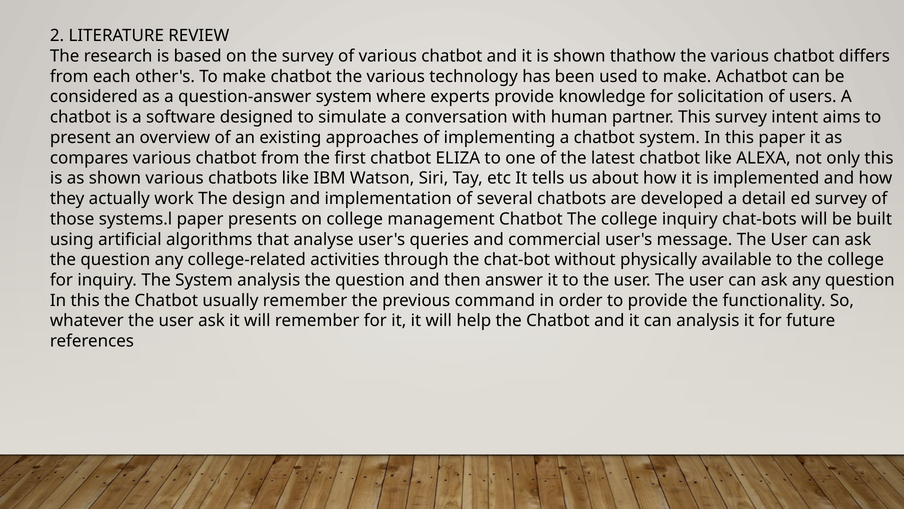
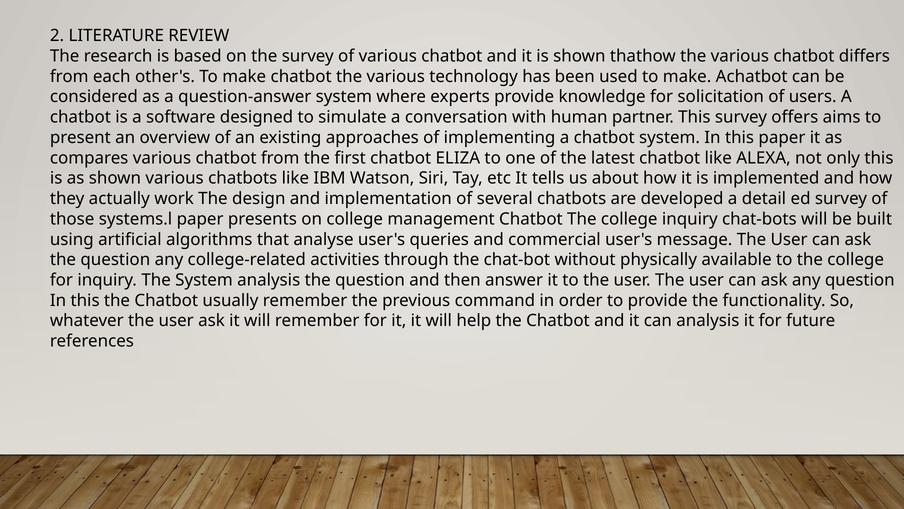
intent: intent -> offers
